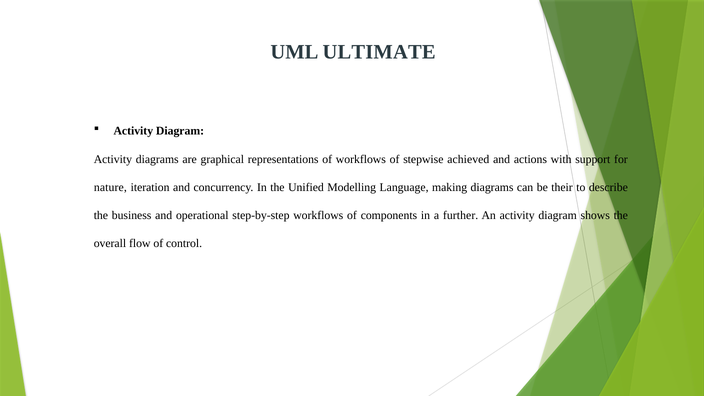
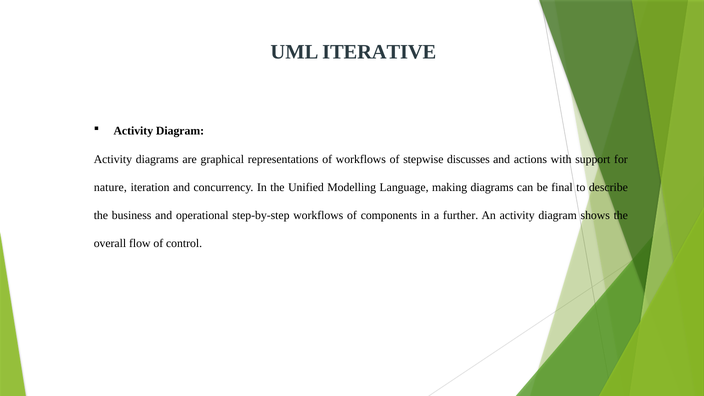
ULTIMATE: ULTIMATE -> ITERATIVE
achieved: achieved -> discusses
their: their -> final
